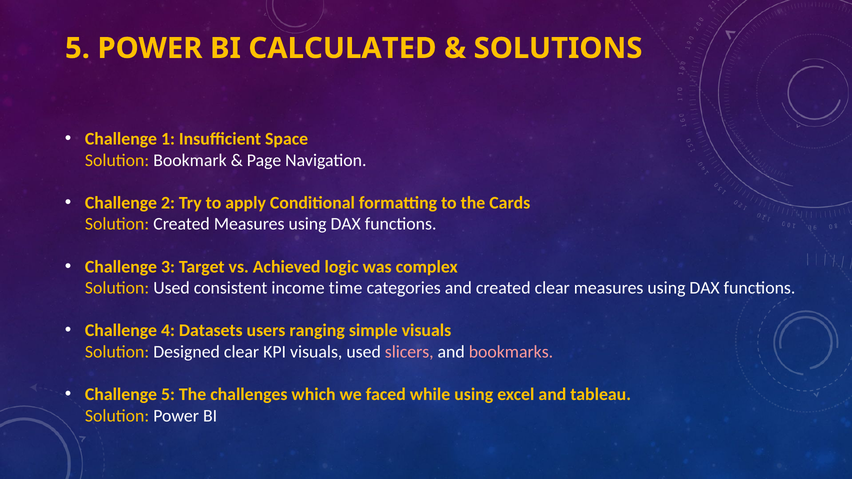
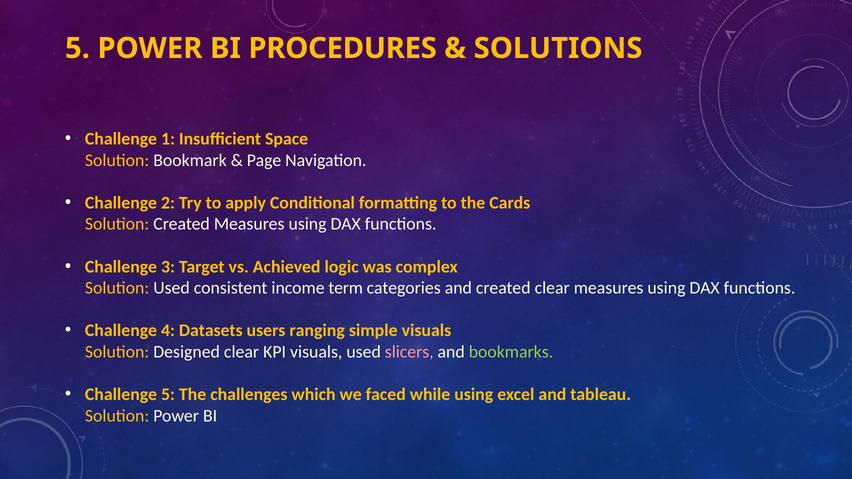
CALCULATED: CALCULATED -> PROCEDURES
time: time -> term
bookmarks colour: pink -> light green
